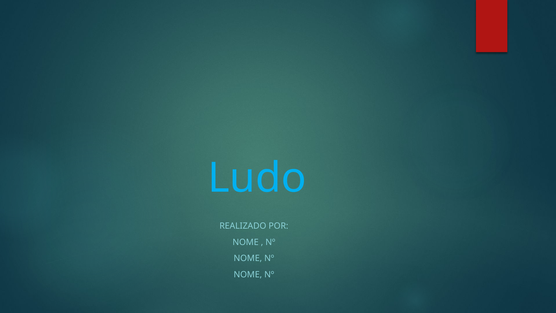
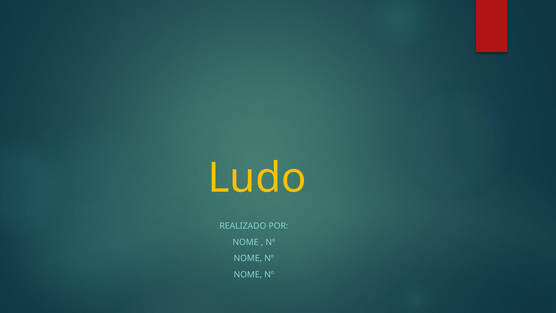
Ludo colour: light blue -> yellow
